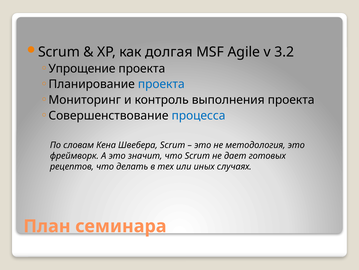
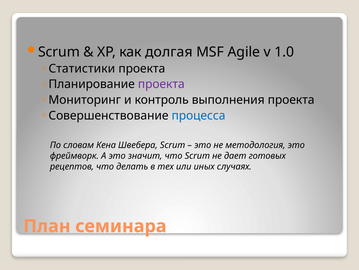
3.2: 3.2 -> 1.0
Упрощение: Упрощение -> Статистики
проекта at (161, 84) colour: blue -> purple
